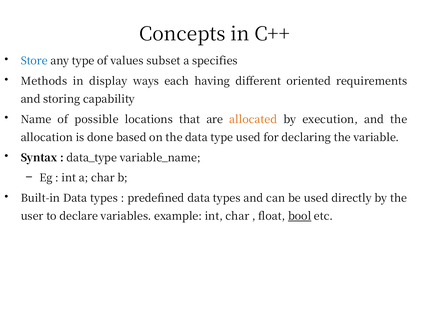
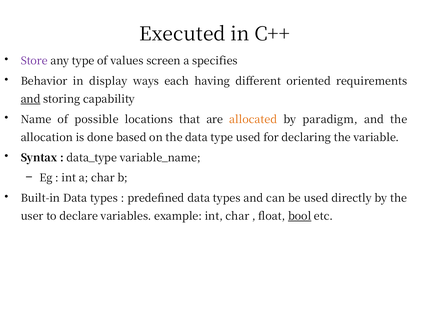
Concepts: Concepts -> Executed
Store colour: blue -> purple
subset: subset -> screen
Methods: Methods -> Behavior
and at (31, 99) underline: none -> present
execution: execution -> paradigm
